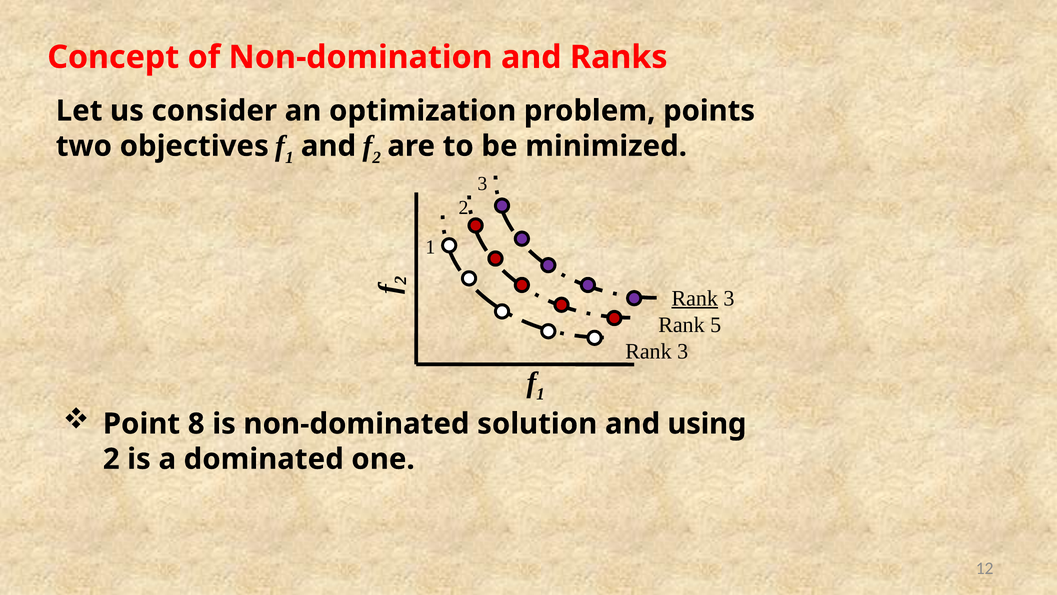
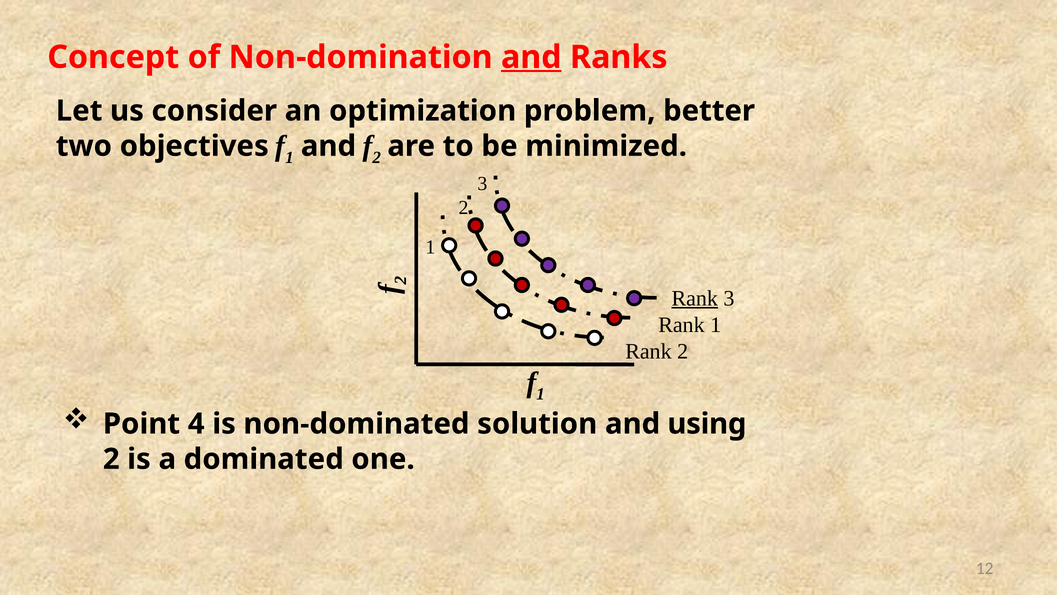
and at (531, 57) underline: none -> present
points: points -> better
Rank 5: 5 -> 1
3 at (683, 351): 3 -> 2
8: 8 -> 4
